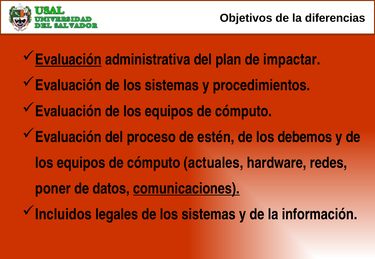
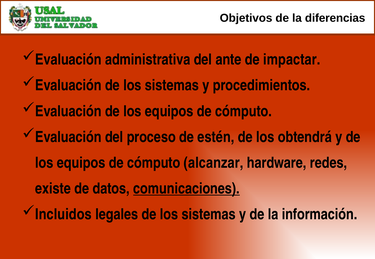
Evaluación at (68, 60) underline: present -> none
plan: plan -> ante
debemos: debemos -> obtendrá
actuales: actuales -> alcanzar
poner: poner -> existe
